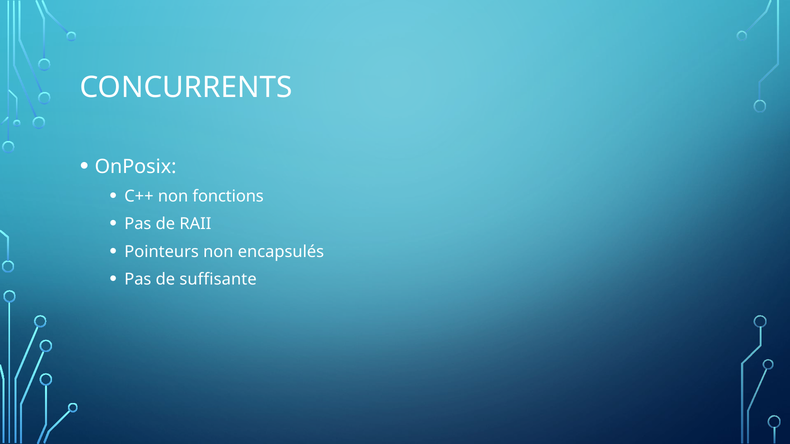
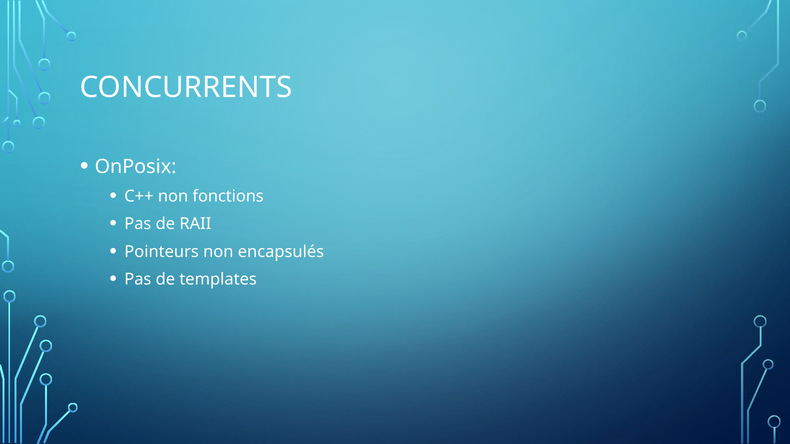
suffisante: suffisante -> templates
